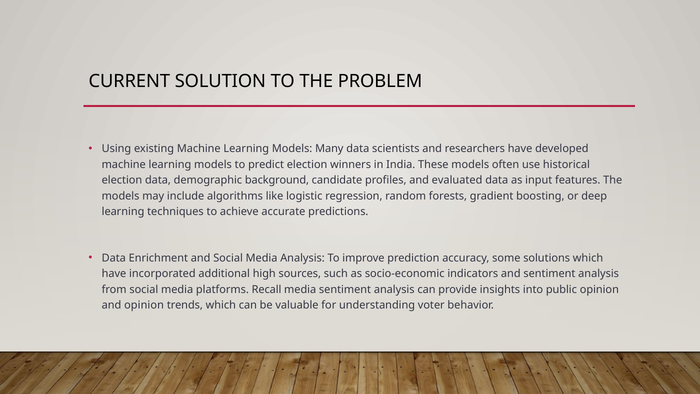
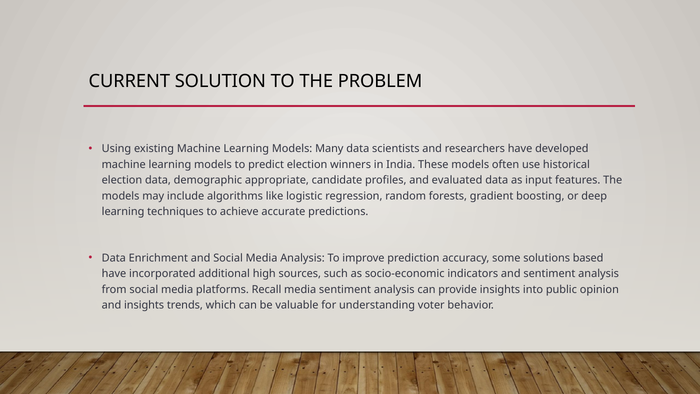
background: background -> appropriate
solutions which: which -> based
and opinion: opinion -> insights
